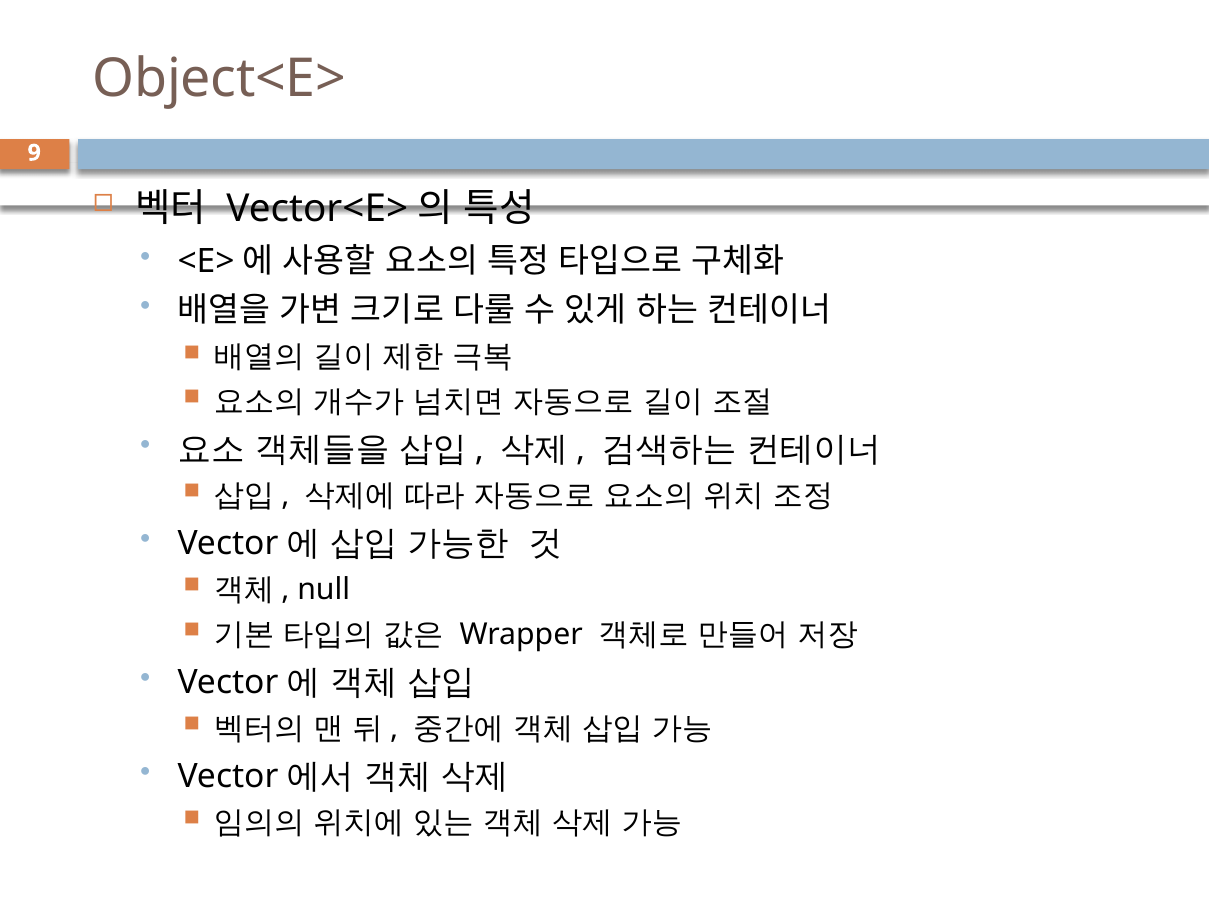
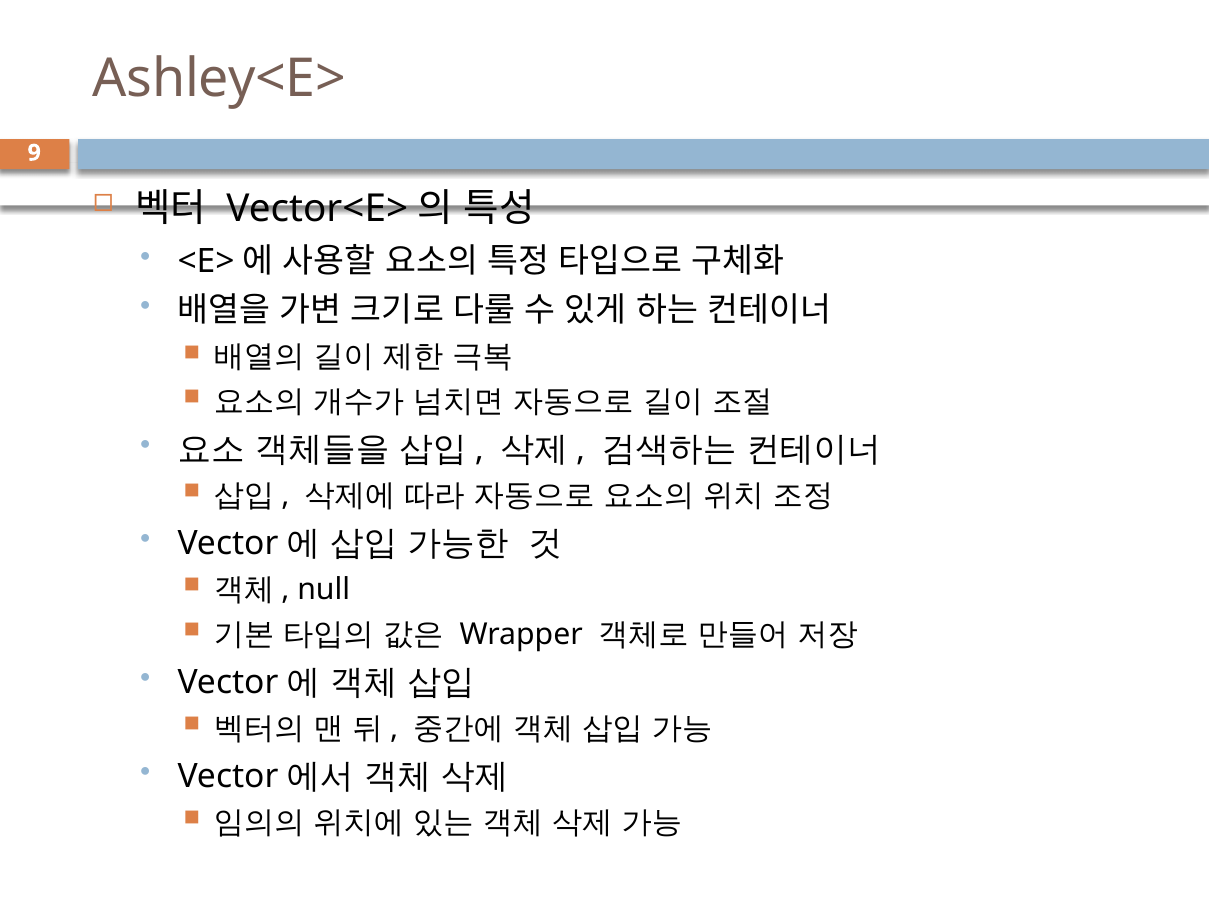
Object<E>: Object<E> -> Ashley<E>
